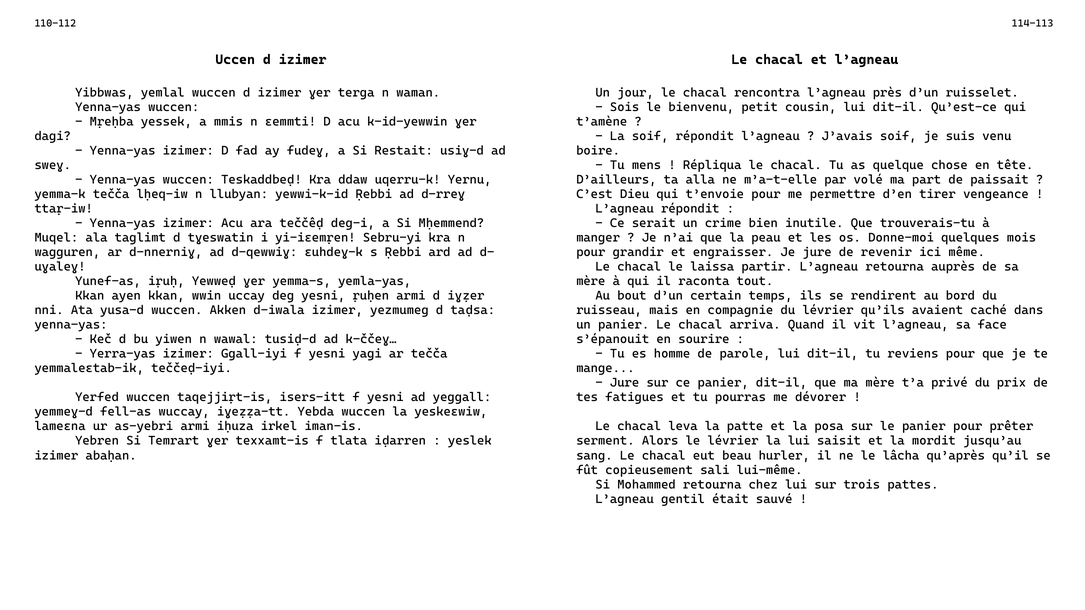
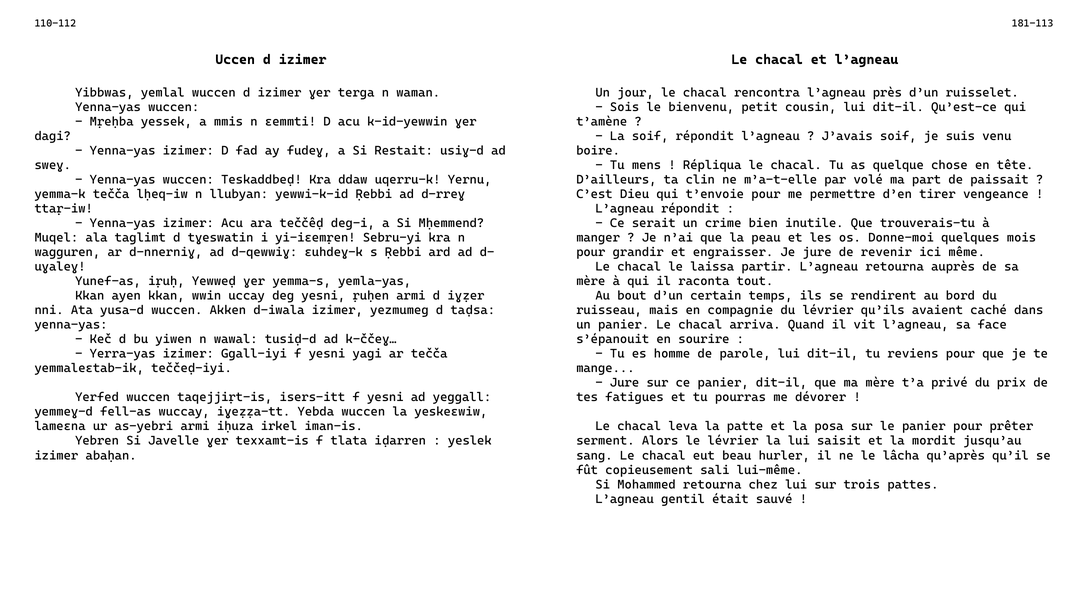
114-113: 114-113 -> 181-113
alla: alla -> clin
Temrart: Temrart -> Javelle
